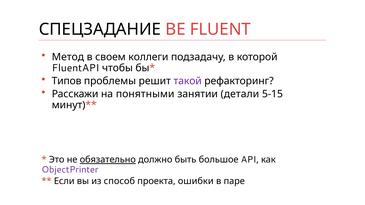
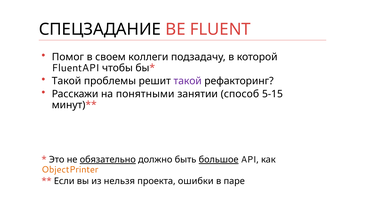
Метод: Метод -> Помог
Типов at (67, 81): Типов -> Такой
детали: детали -> способ
большое underline: none -> present
ObjectPrinter colour: purple -> orange
способ: способ -> нельзя
